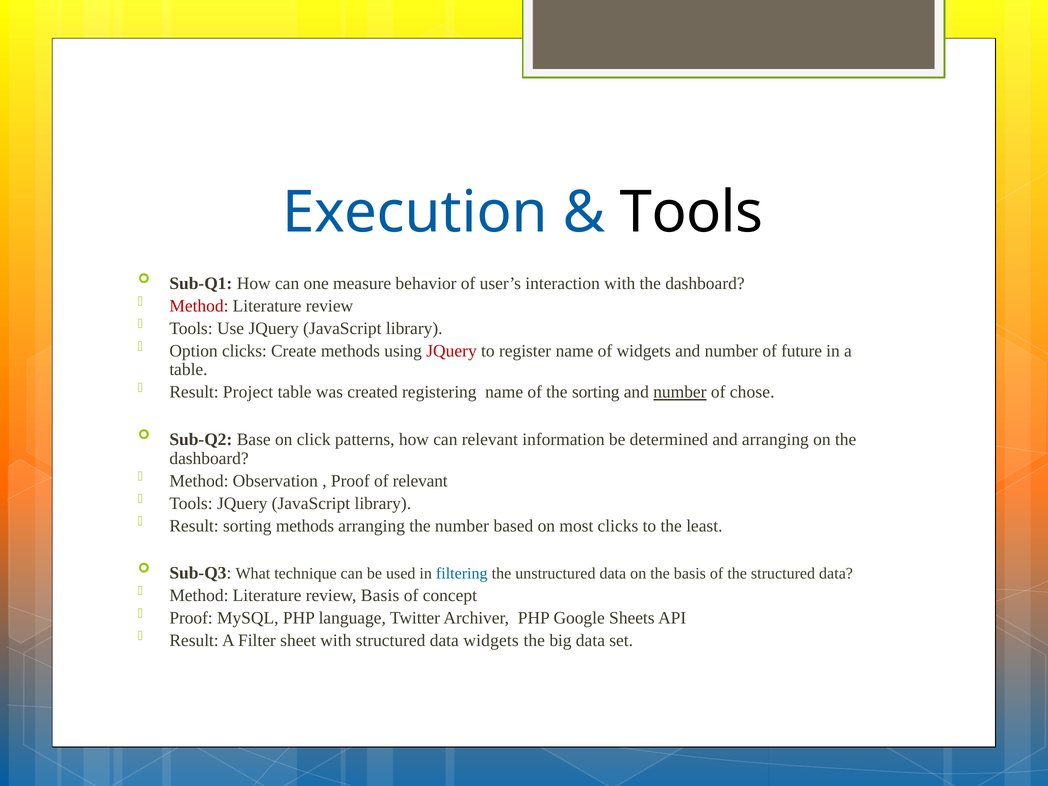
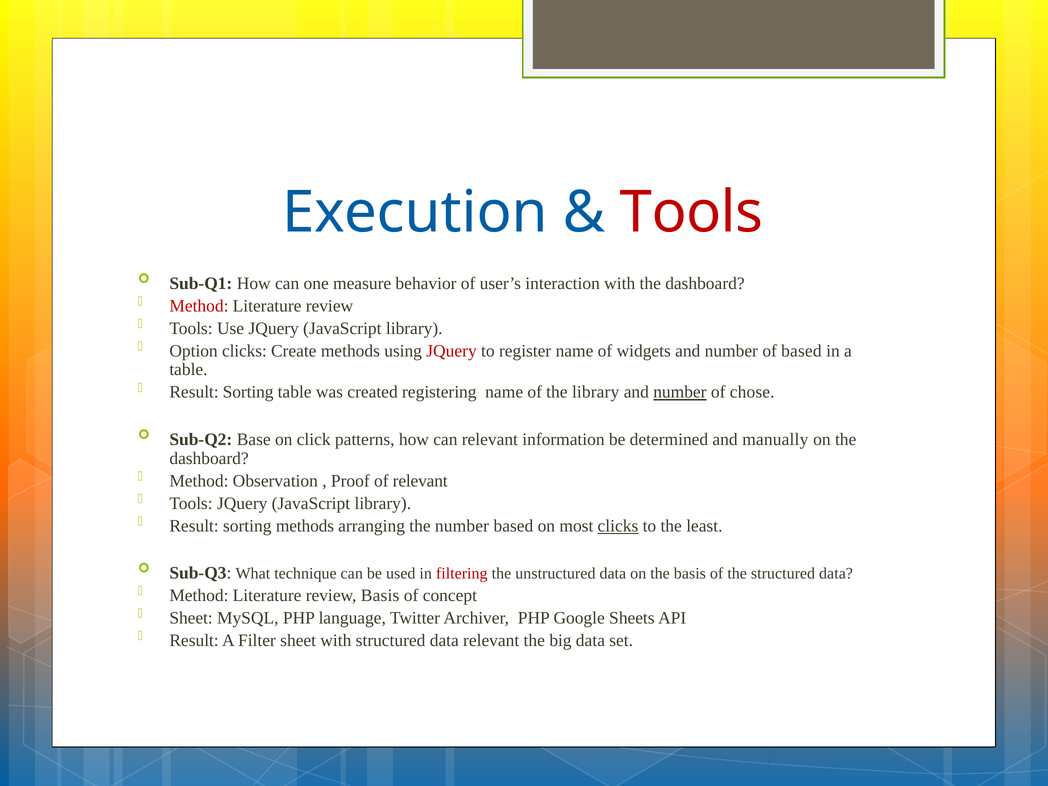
Tools at (692, 213) colour: black -> red
of future: future -> based
Project at (248, 392): Project -> Sorting
the sorting: sorting -> library
and arranging: arranging -> manually
clicks at (618, 526) underline: none -> present
filtering colour: blue -> red
Proof at (191, 618): Proof -> Sheet
data widgets: widgets -> relevant
